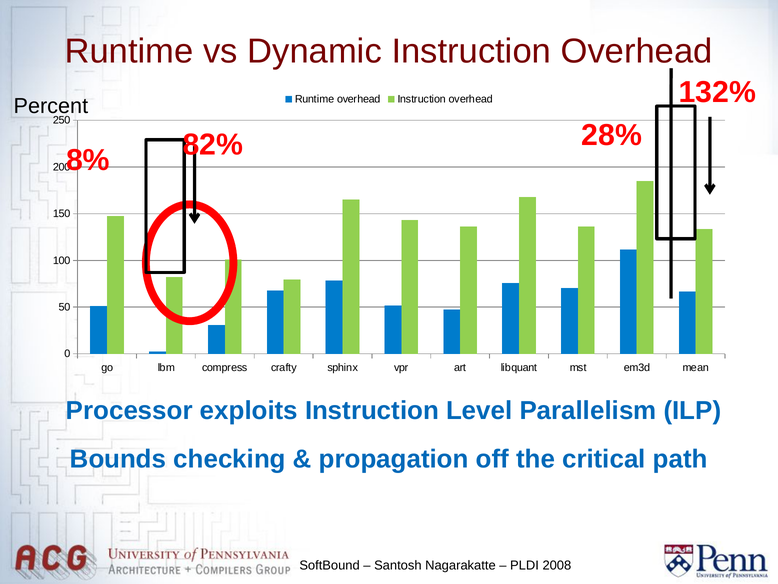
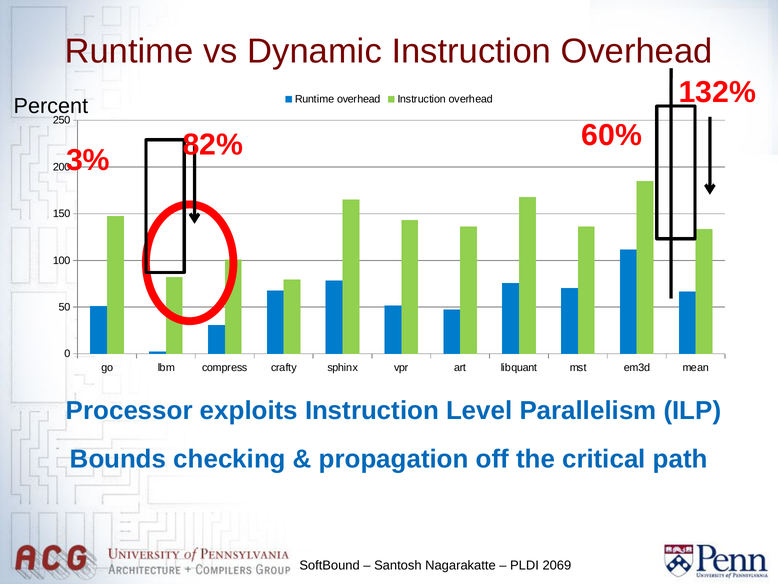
28%: 28% -> 60%
8%: 8% -> 3%
2008: 2008 -> 2069
